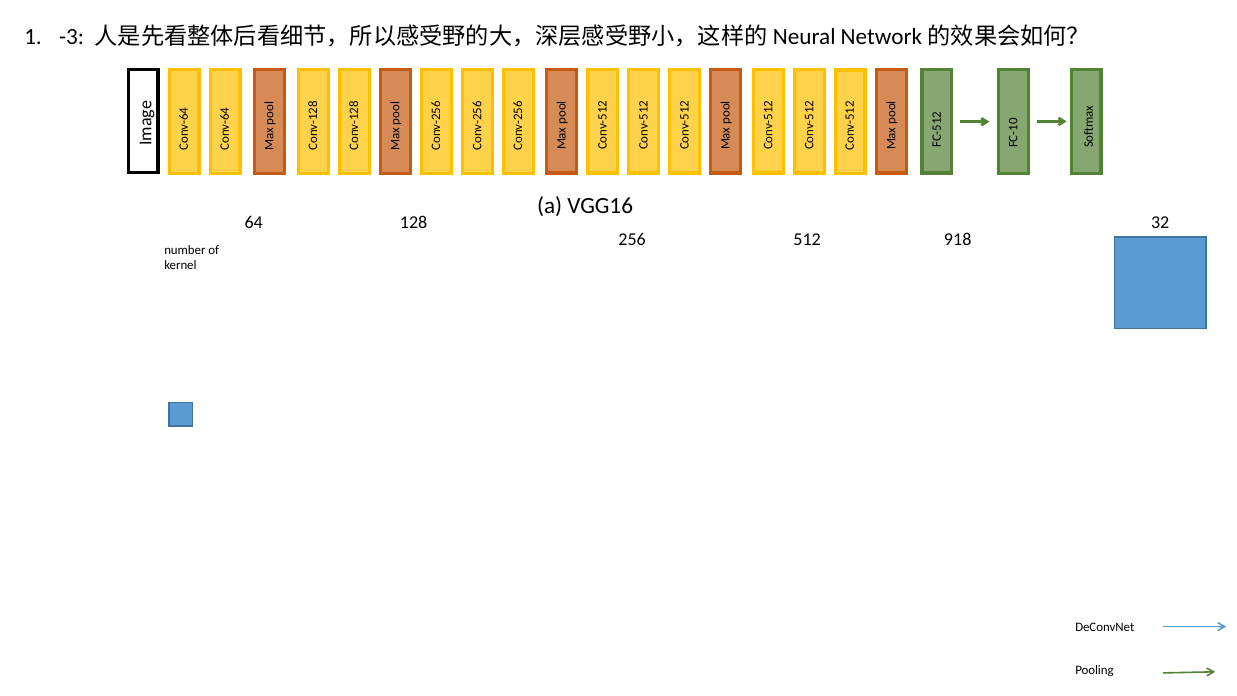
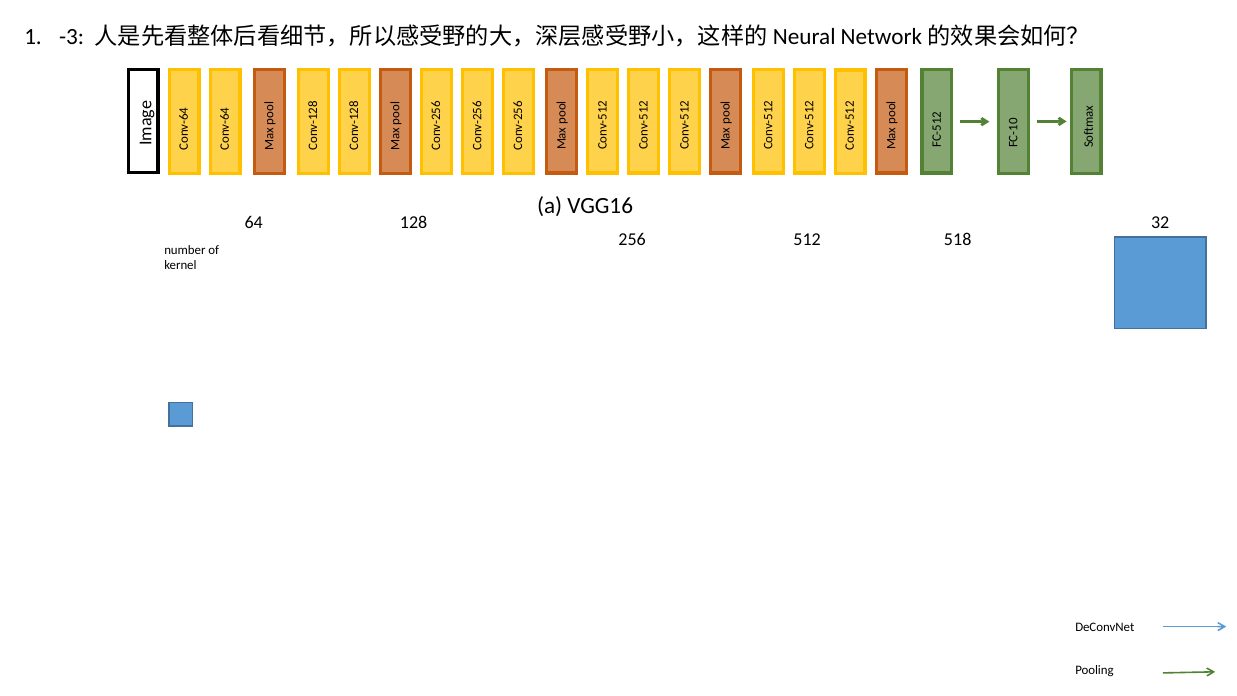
918: 918 -> 518
